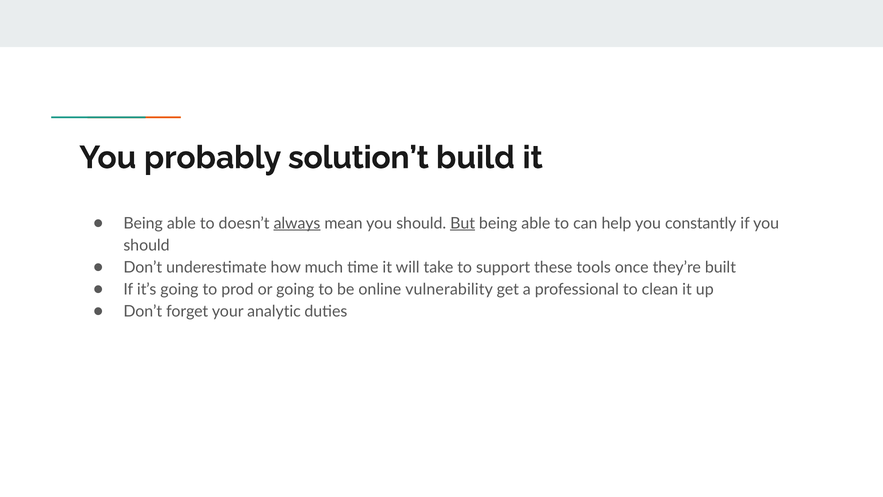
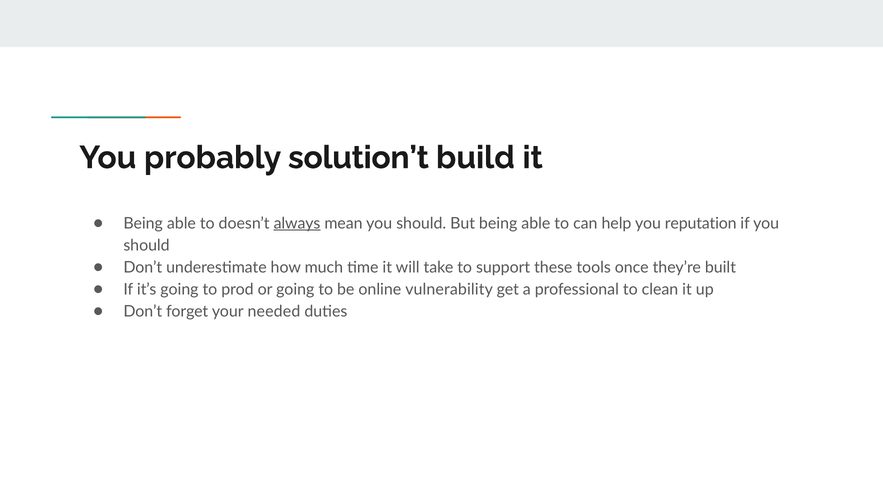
But underline: present -> none
constantly: constantly -> reputation
analytic: analytic -> needed
